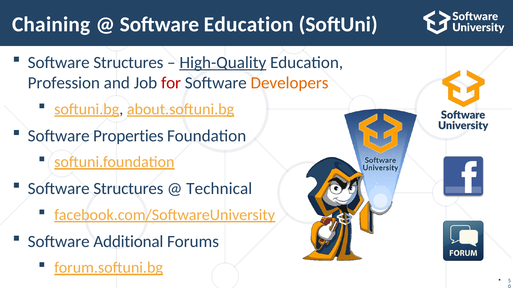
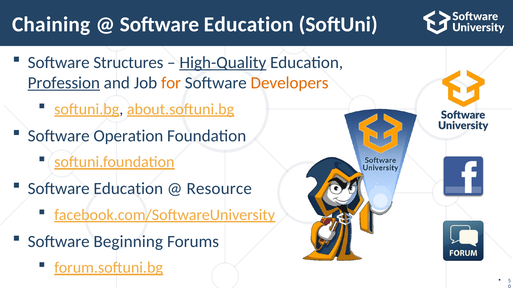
Profession underline: none -> present
for colour: red -> orange
Properties: Properties -> Operation
Structures at (128, 189): Structures -> Education
Technical: Technical -> Resource
Additional: Additional -> Beginning
